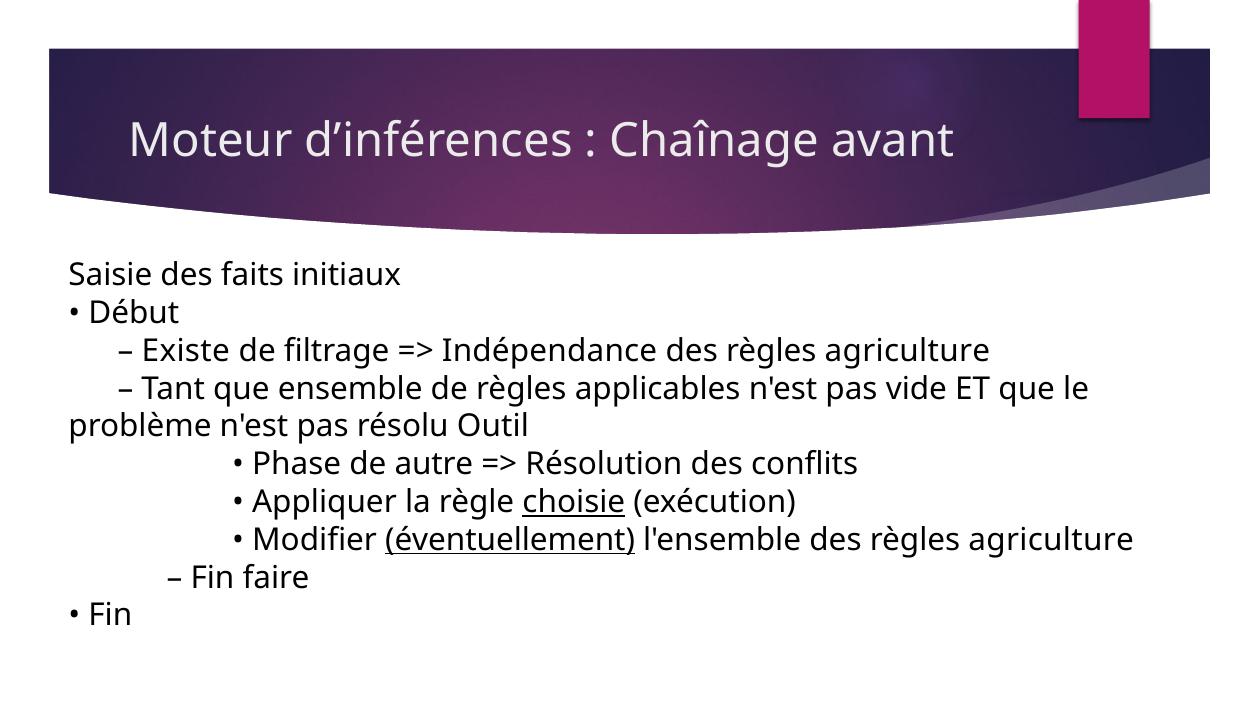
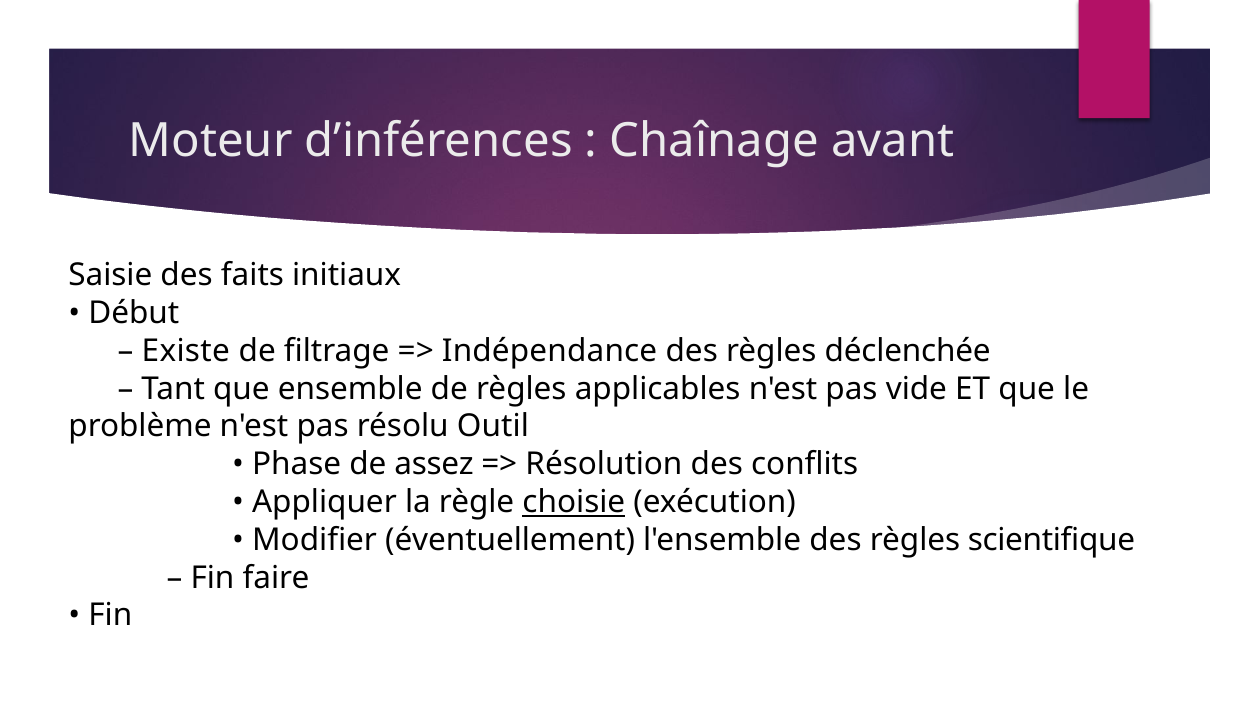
agriculture at (907, 351): agriculture -> déclenchée
autre: autre -> assez
éventuellement underline: present -> none
l'ensemble des règles agriculture: agriculture -> scientifique
